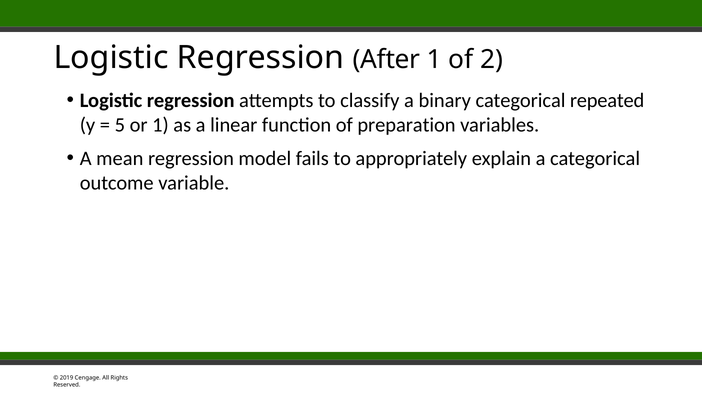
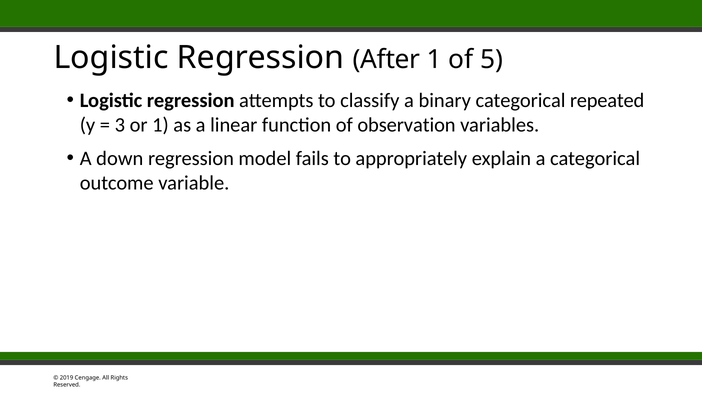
2: 2 -> 5
5: 5 -> 3
preparation: preparation -> observation
mean: mean -> down
